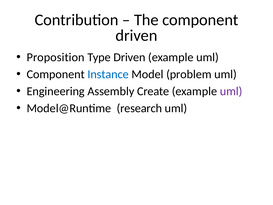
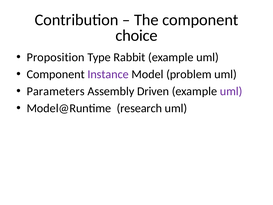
driven at (136, 36): driven -> choice
Type Driven: Driven -> Rabbit
Instance colour: blue -> purple
Engineering: Engineering -> Parameters
Create: Create -> Driven
